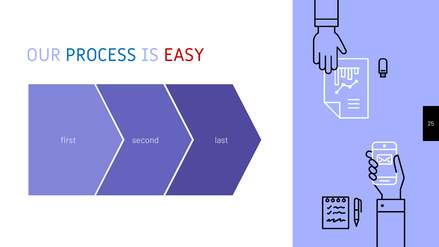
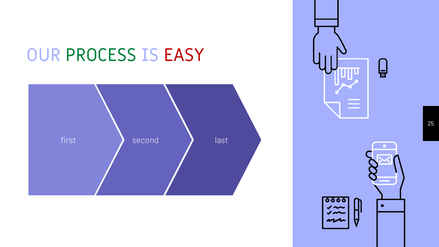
PROCESS colour: blue -> green
